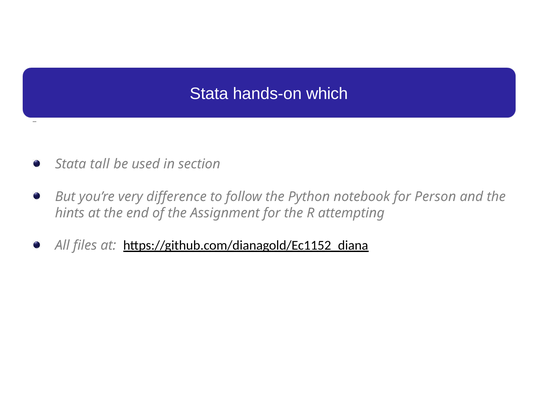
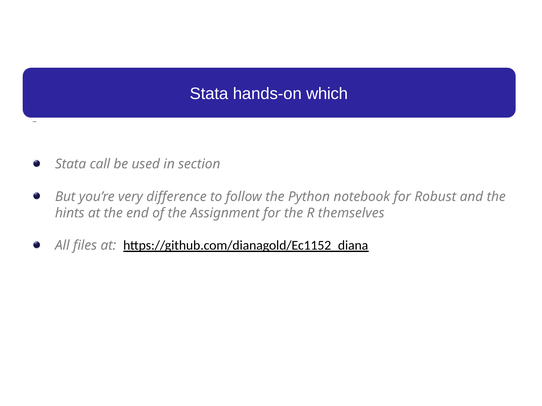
tall: tall -> call
Person: Person -> Robust
attempting: attempting -> themselves
